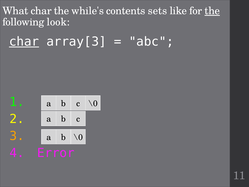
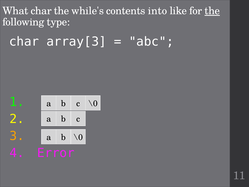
sets: sets -> into
look: look -> type
char at (24, 42) underline: present -> none
